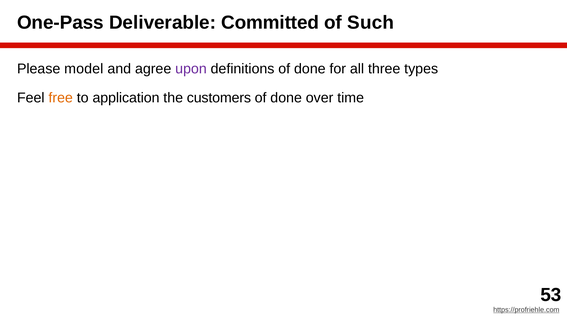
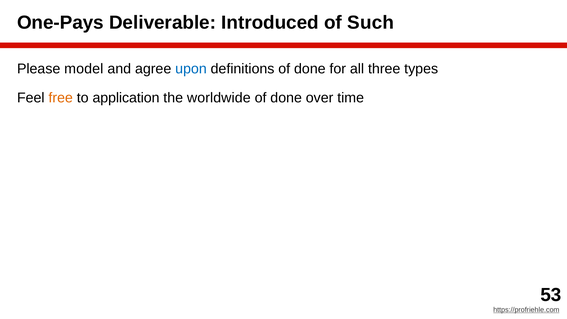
One-Pass: One-Pass -> One-Pays
Committed: Committed -> Introduced
upon colour: purple -> blue
customers: customers -> worldwide
